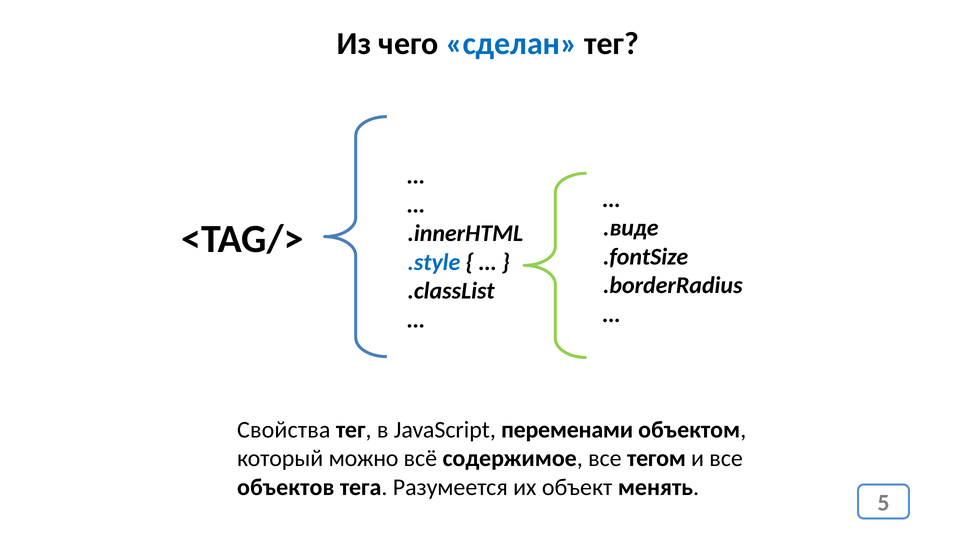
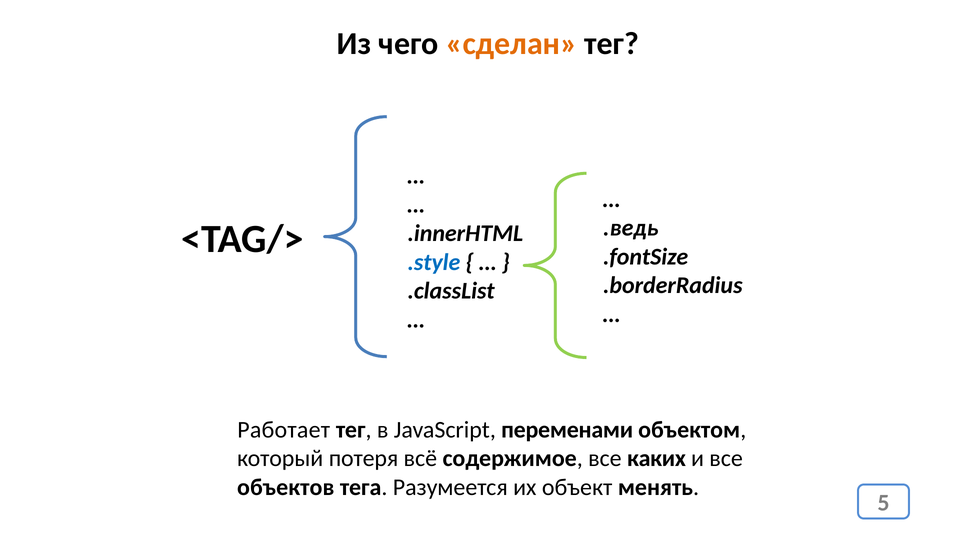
сделан colour: blue -> orange
.виде: .виде -> .ведь
Свойства: Свойства -> Работает
можно: можно -> потеря
тегом: тегом -> каких
